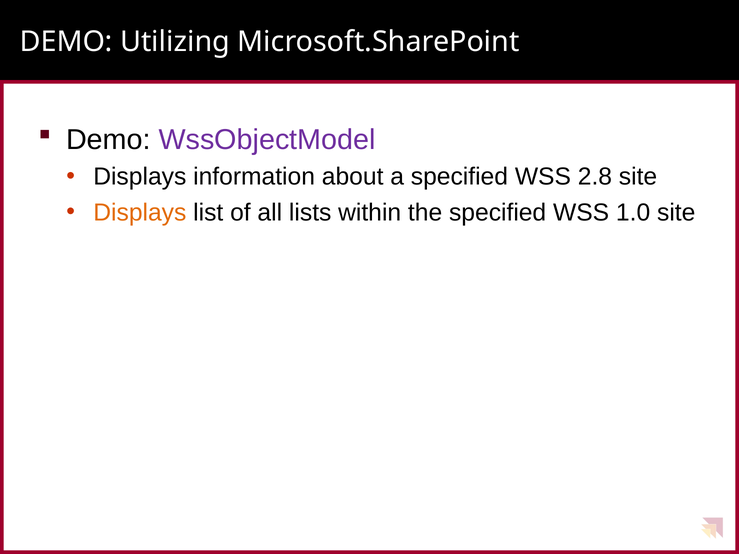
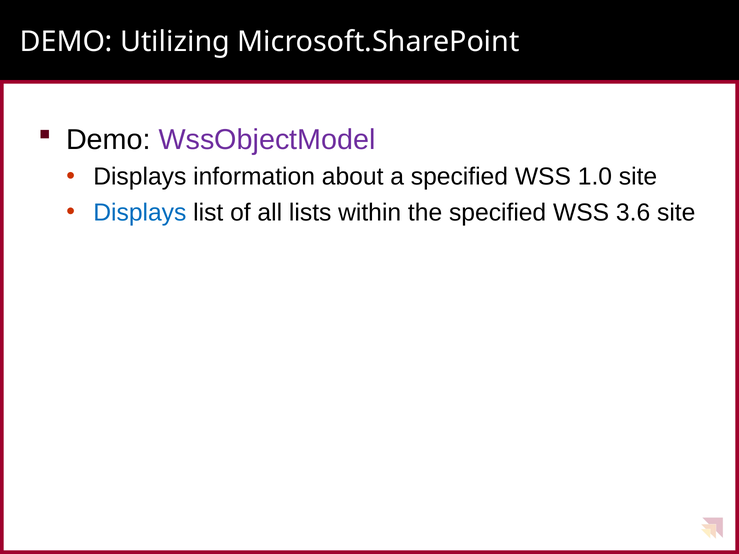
2.8: 2.8 -> 1.0
Displays at (140, 213) colour: orange -> blue
1.0: 1.0 -> 3.6
